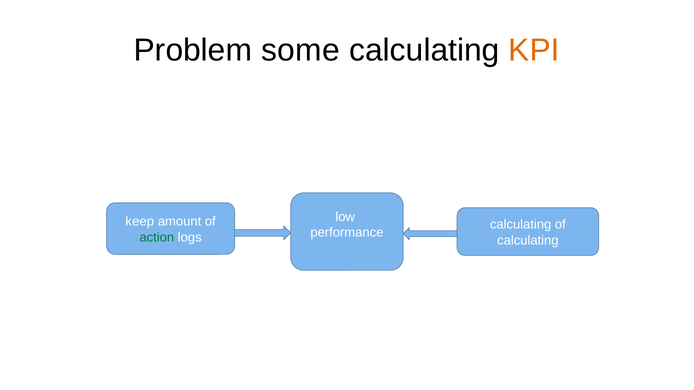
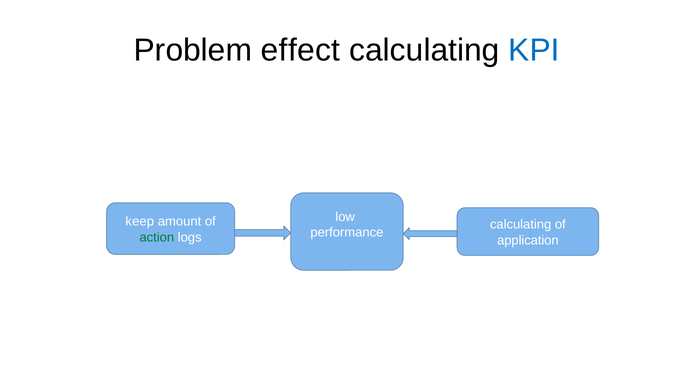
some: some -> effect
KPI colour: orange -> blue
calculating at (528, 241): calculating -> application
